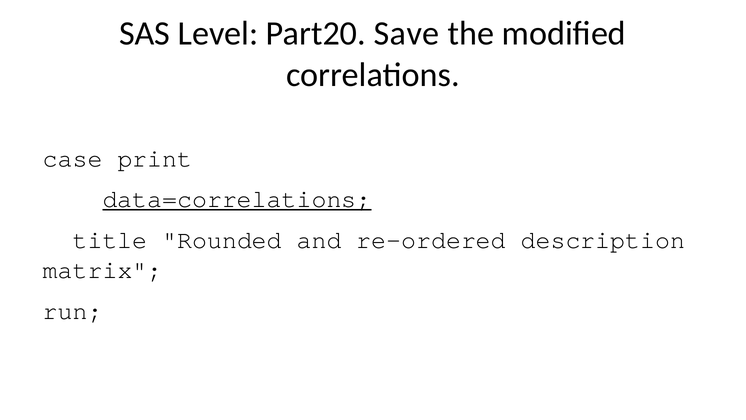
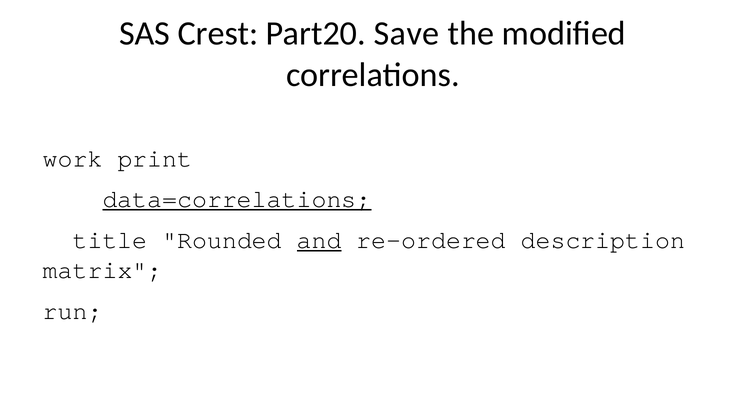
Level: Level -> Crest
case: case -> work
and underline: none -> present
